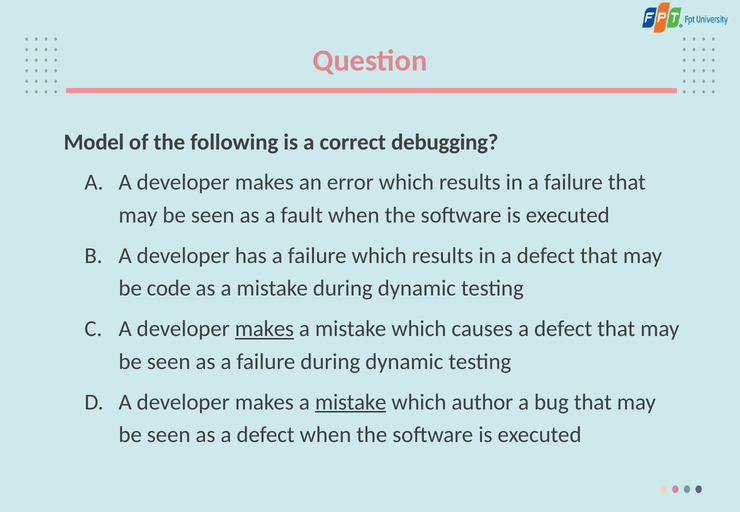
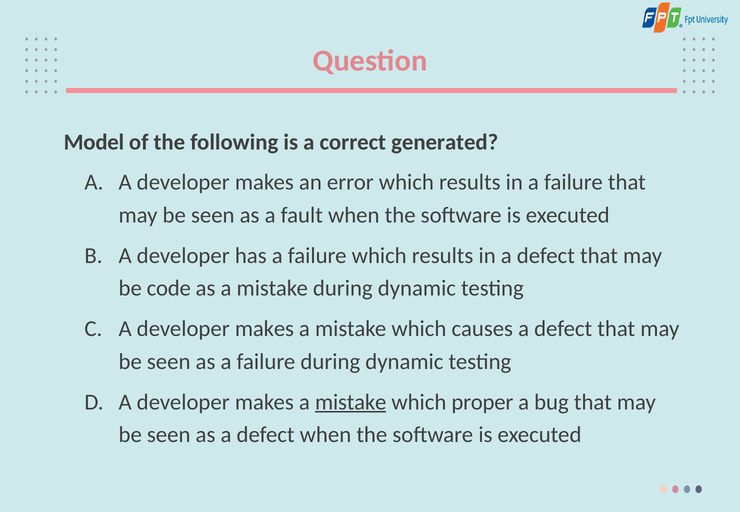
debugging: debugging -> generated
makes at (264, 329) underline: present -> none
author: author -> proper
